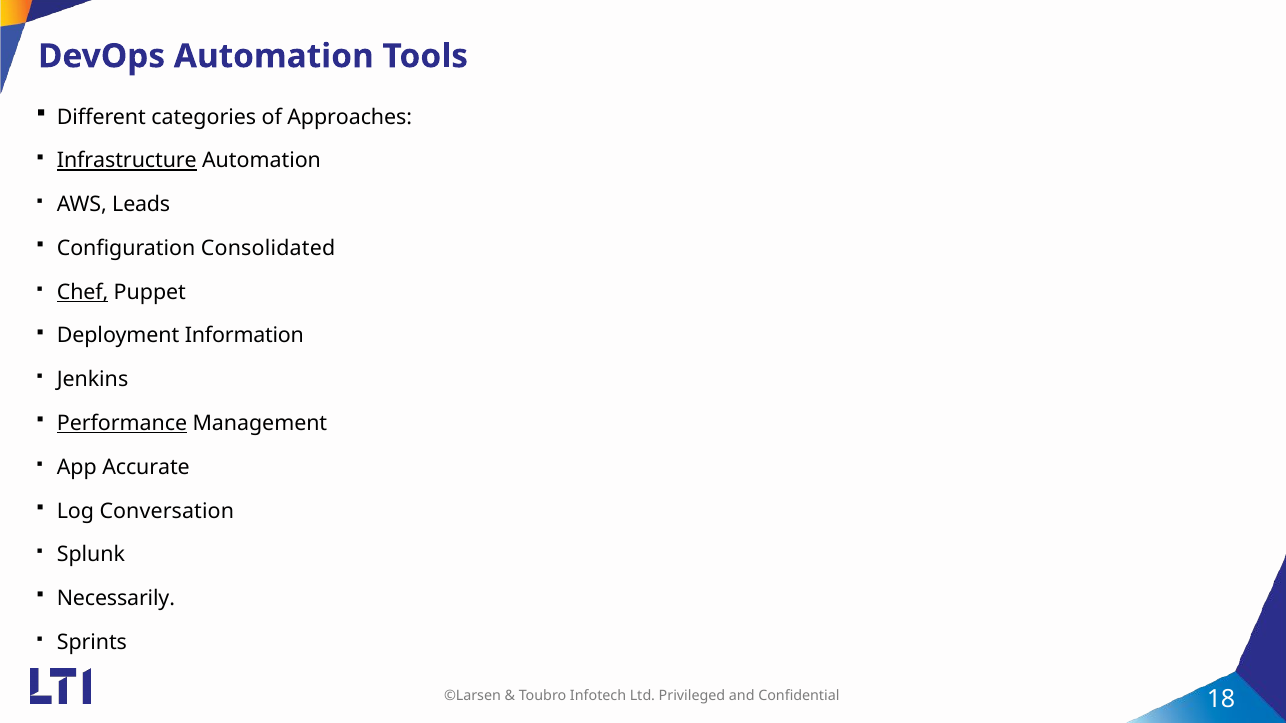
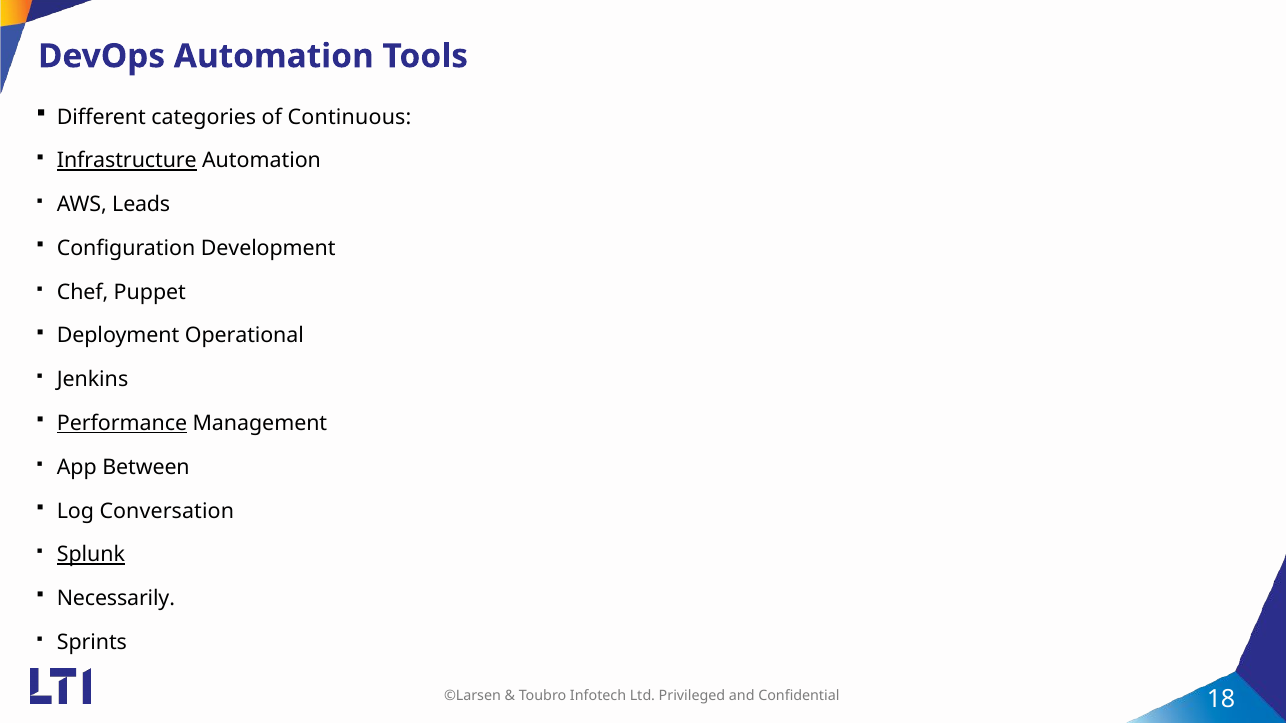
Approaches: Approaches -> Continuous
Consolidated: Consolidated -> Development
Chef underline: present -> none
Information: Information -> Operational
Accurate: Accurate -> Between
Splunk underline: none -> present
